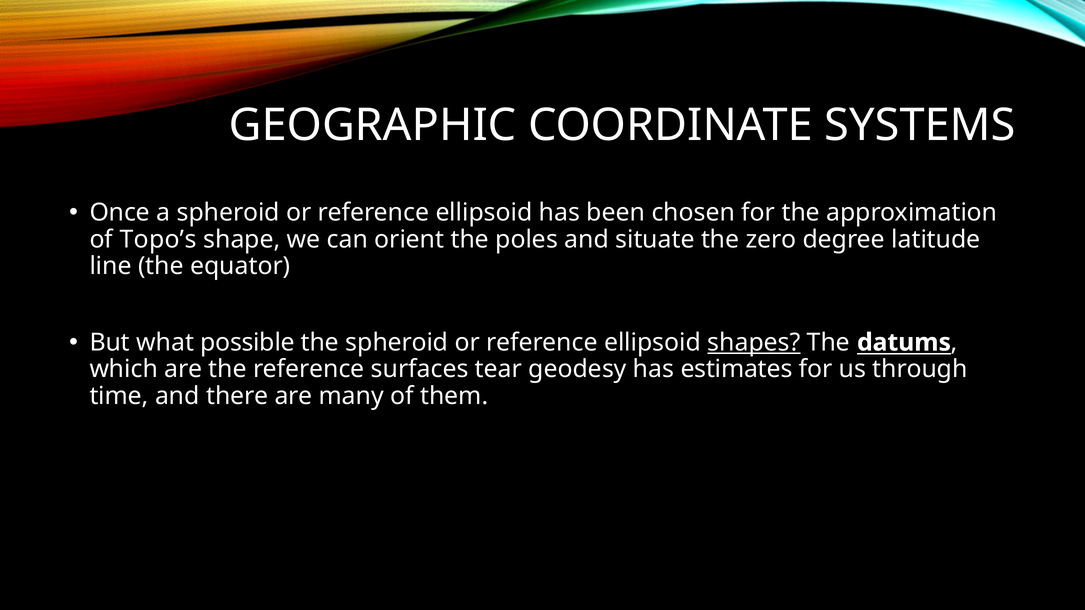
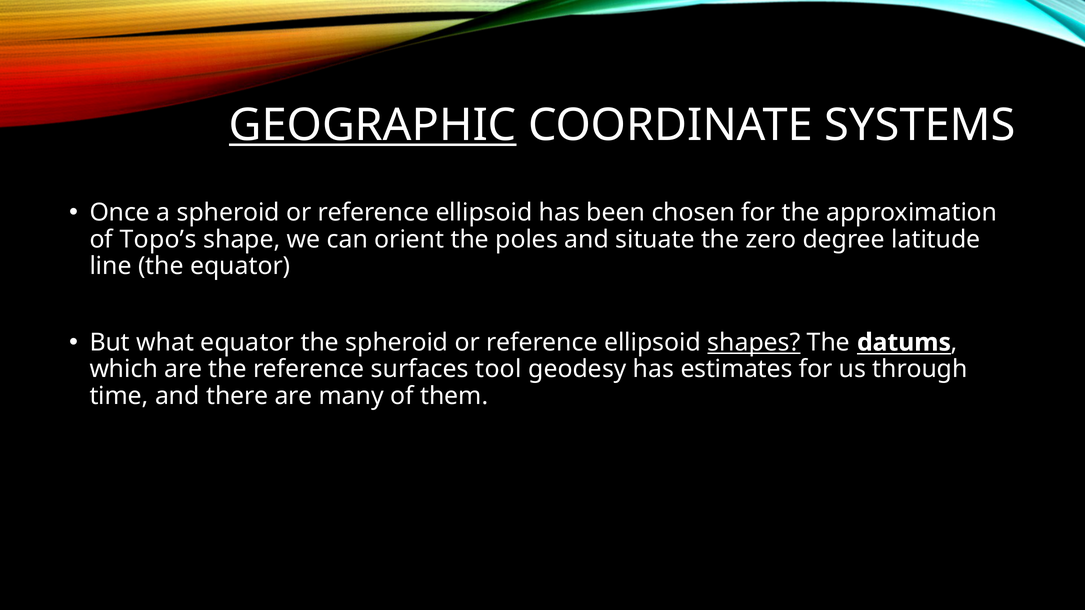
GEOGRAPHIC underline: none -> present
what possible: possible -> equator
tear: tear -> tool
